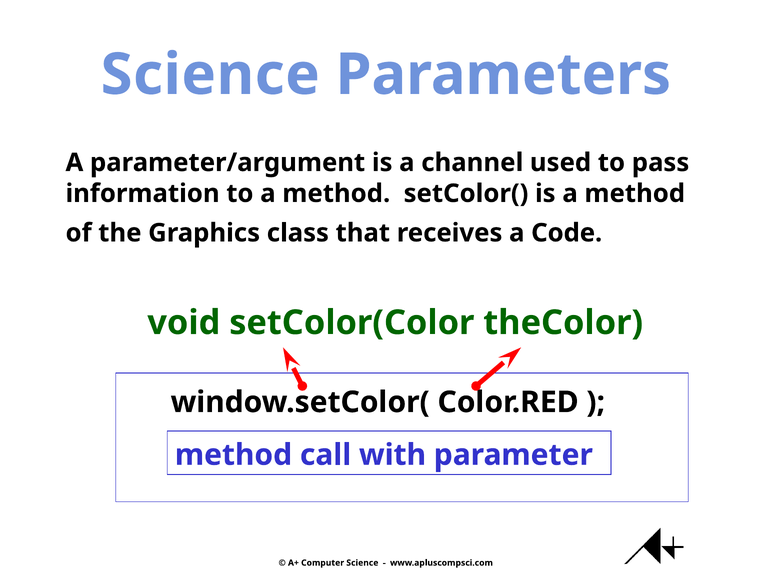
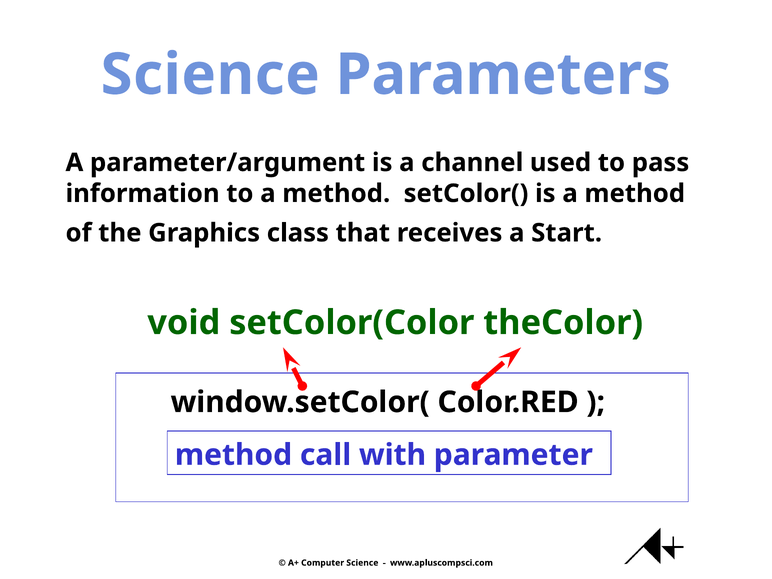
Code: Code -> Start
